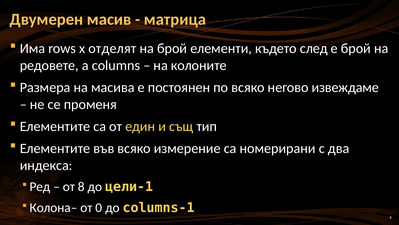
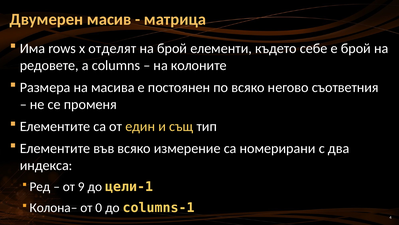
след: след -> себе
извеждаме: извеждаме -> съответния
8: 8 -> 9
